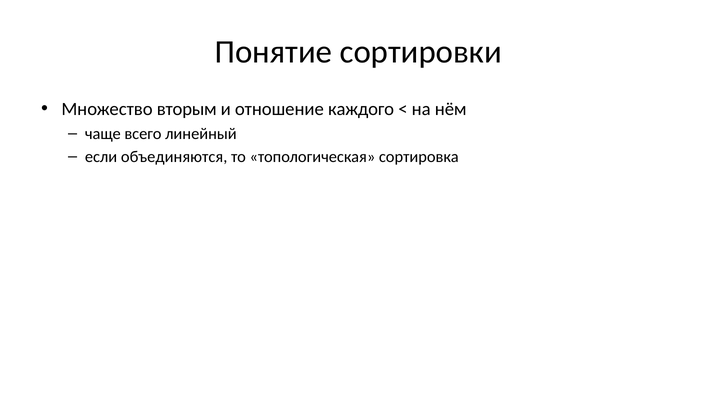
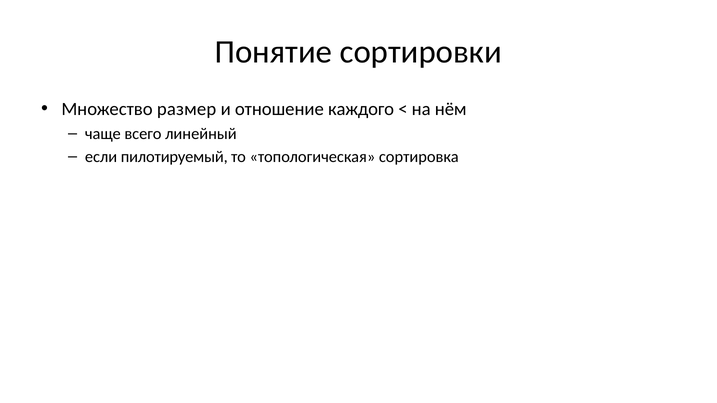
вторым: вторым -> размер
объединяются: объединяются -> пилотируемый
